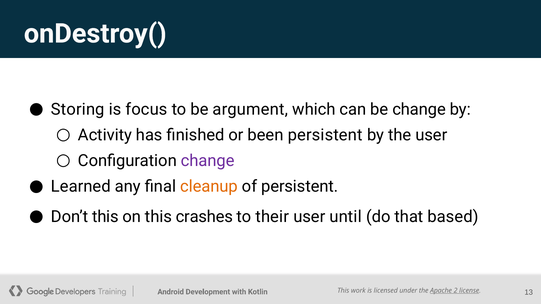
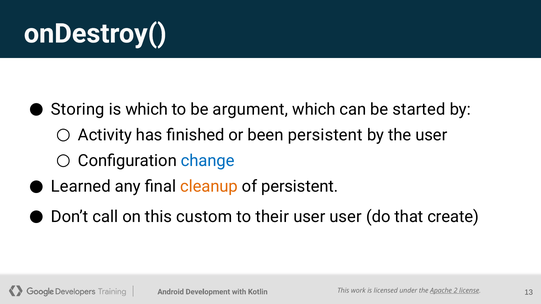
is focus: focus -> which
be change: change -> started
change at (208, 161) colour: purple -> blue
Don’t this: this -> call
crashes: crashes -> custom
user until: until -> user
based: based -> create
